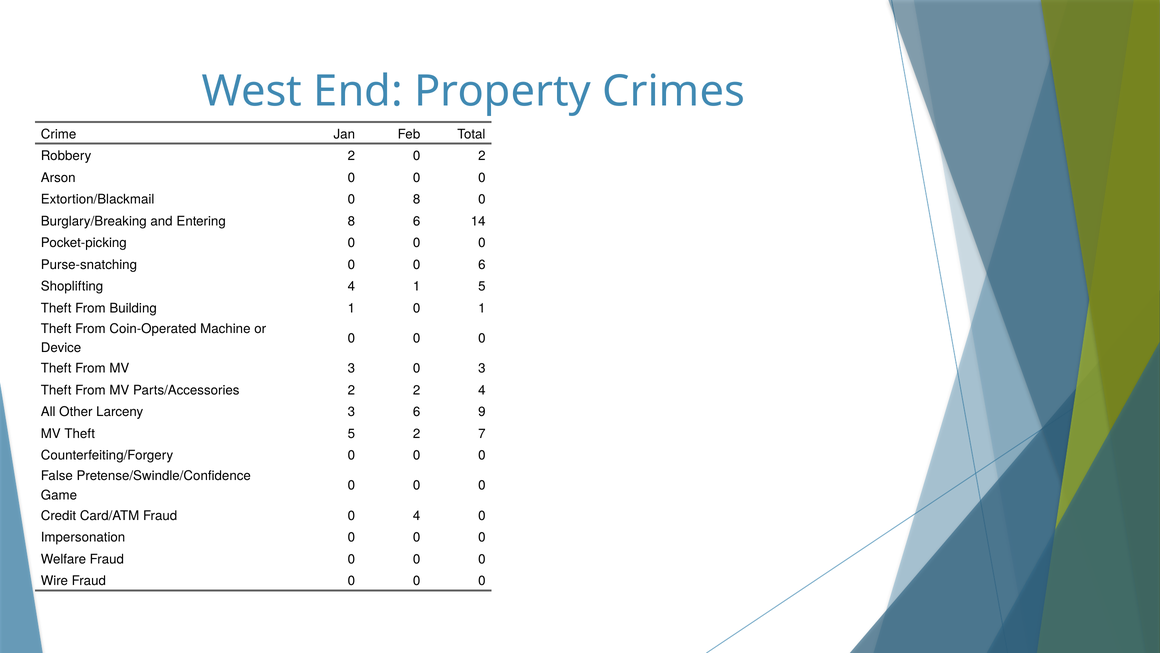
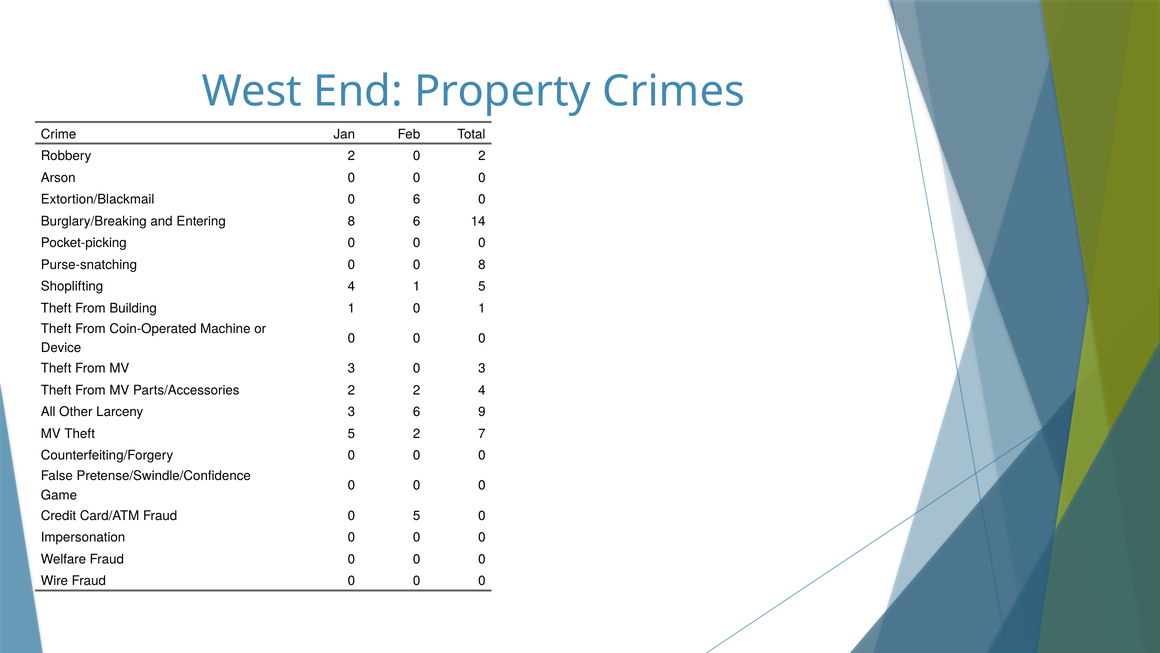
0 8: 8 -> 6
0 6: 6 -> 8
0 4: 4 -> 5
